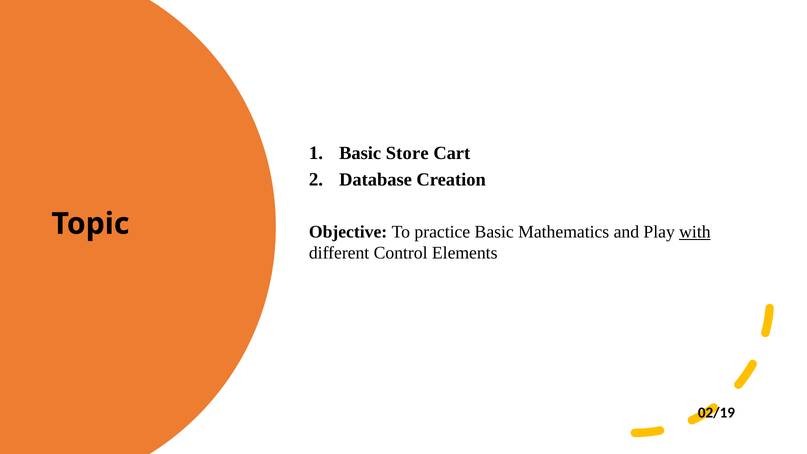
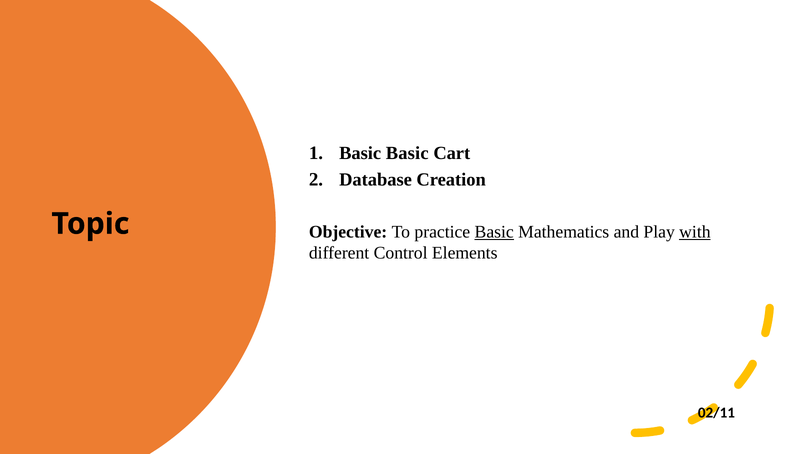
Basic Store: Store -> Basic
Basic at (494, 232) underline: none -> present
02/19: 02/19 -> 02/11
